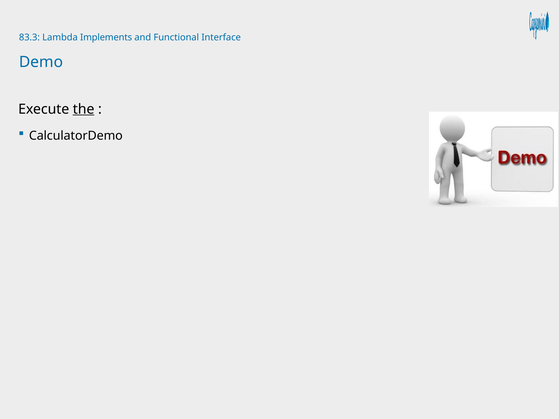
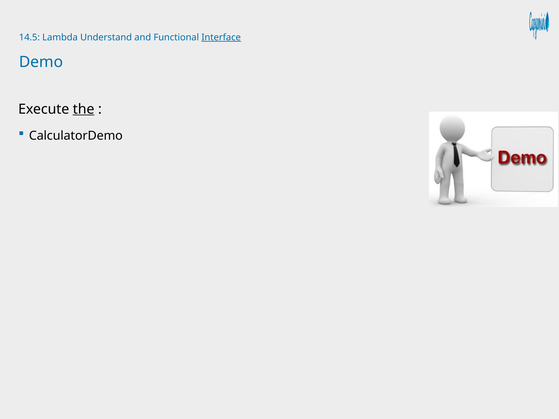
83.3: 83.3 -> 14.5
Implements: Implements -> Understand
Interface underline: none -> present
